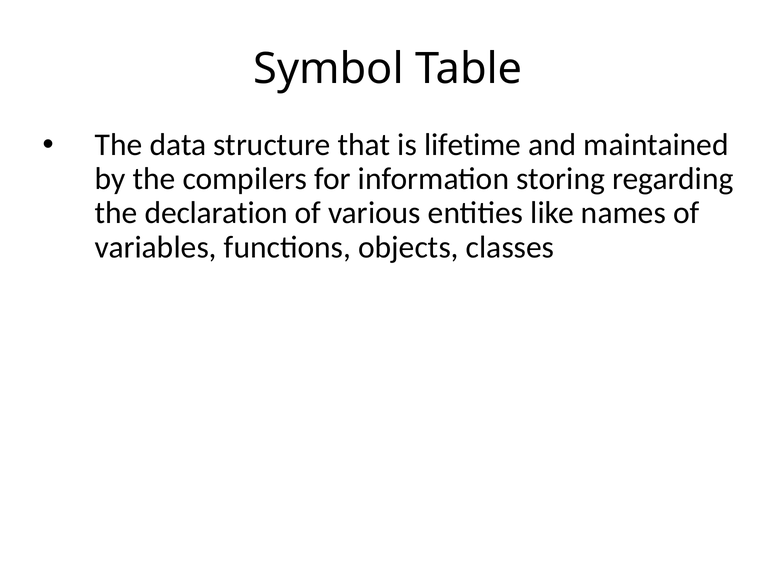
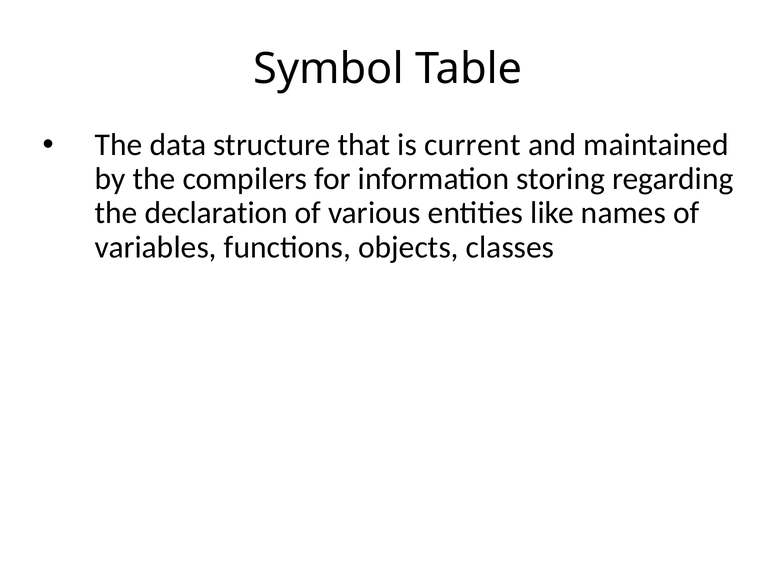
lifetime: lifetime -> current
